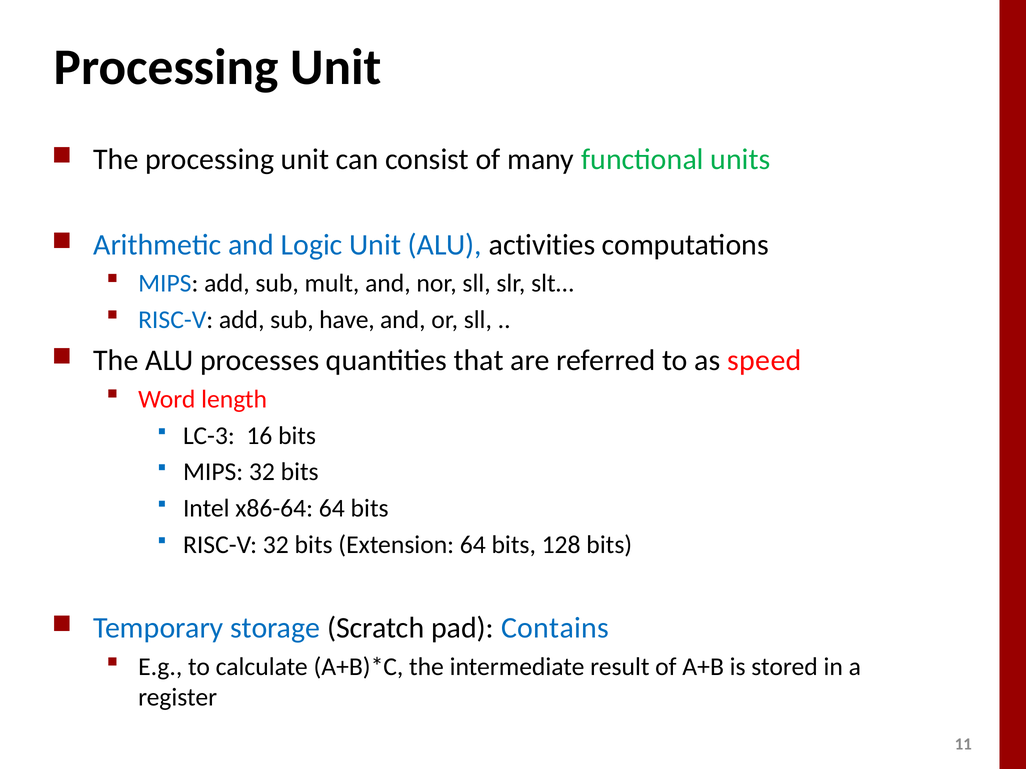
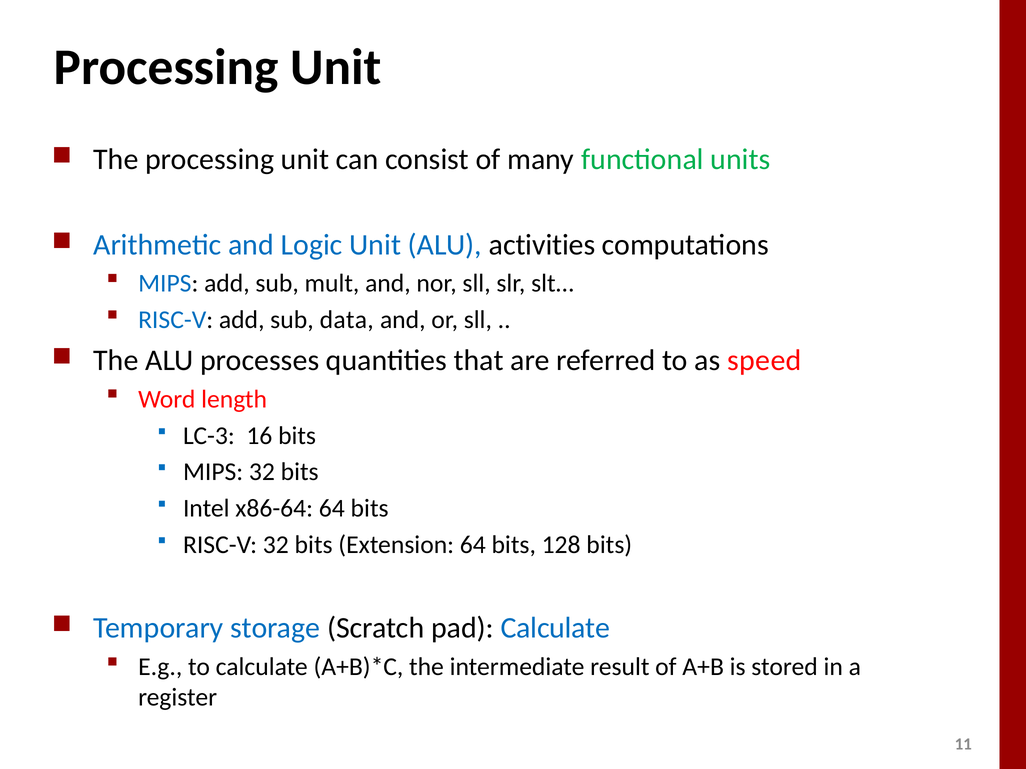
have: have -> data
pad Contains: Contains -> Calculate
